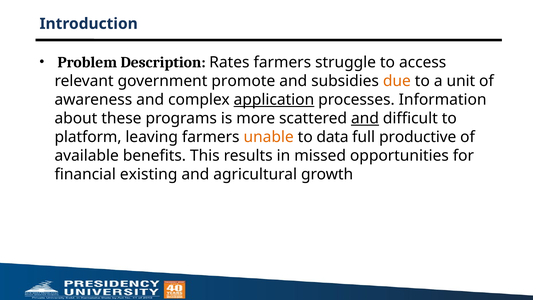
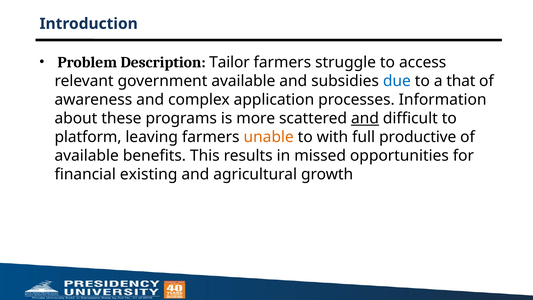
Rates: Rates -> Tailor
government promote: promote -> available
due colour: orange -> blue
unit: unit -> that
application underline: present -> none
data: data -> with
